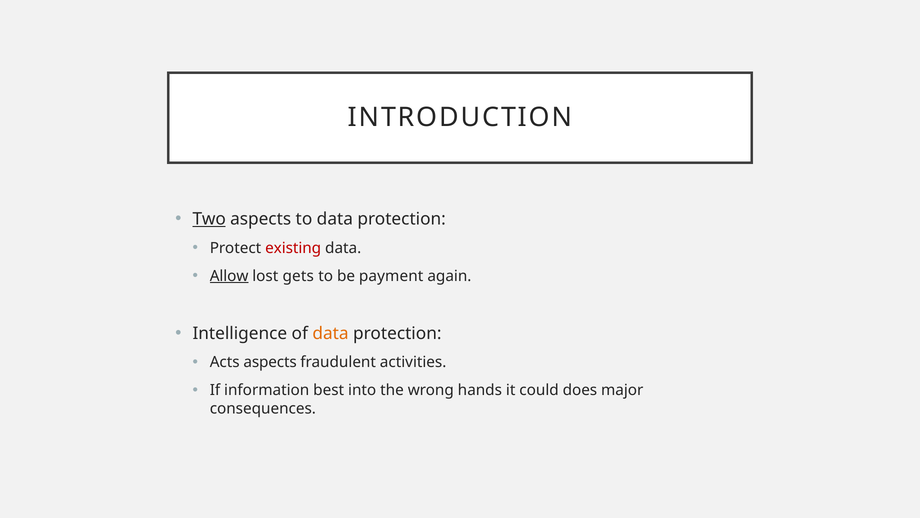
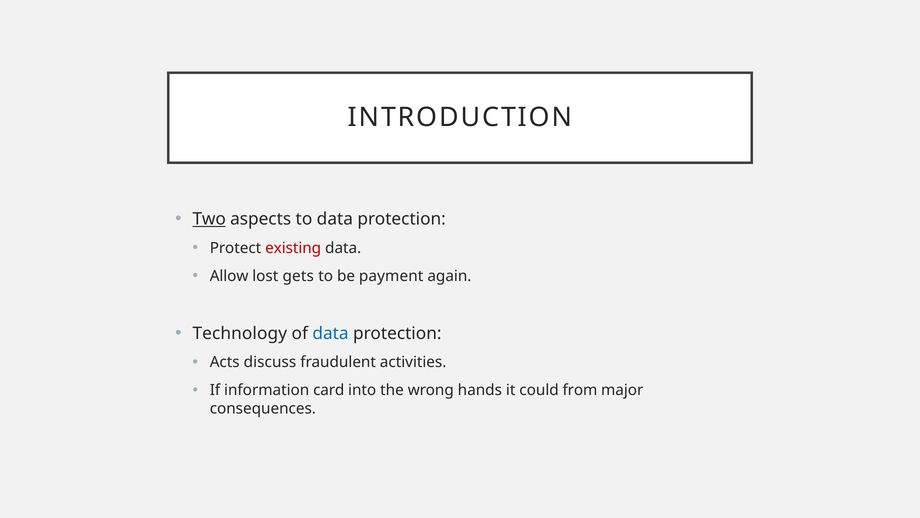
Allow underline: present -> none
Intelligence: Intelligence -> Technology
data at (331, 333) colour: orange -> blue
Acts aspects: aspects -> discuss
best: best -> card
does: does -> from
